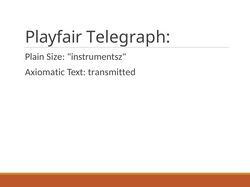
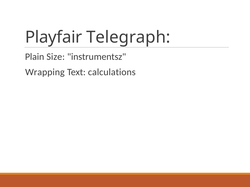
Axiomatic: Axiomatic -> Wrapping
transmitted: transmitted -> calculations
